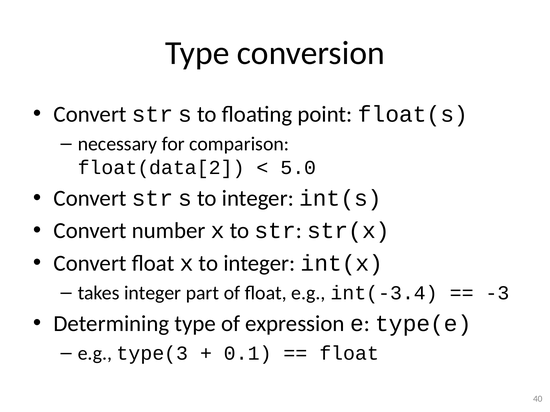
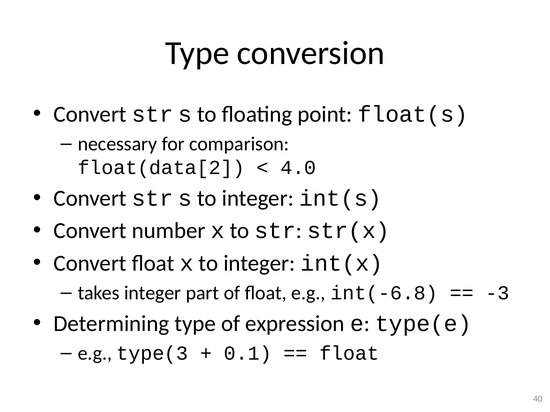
5.0: 5.0 -> 4.0
int(-3.4: int(-3.4 -> int(-6.8
